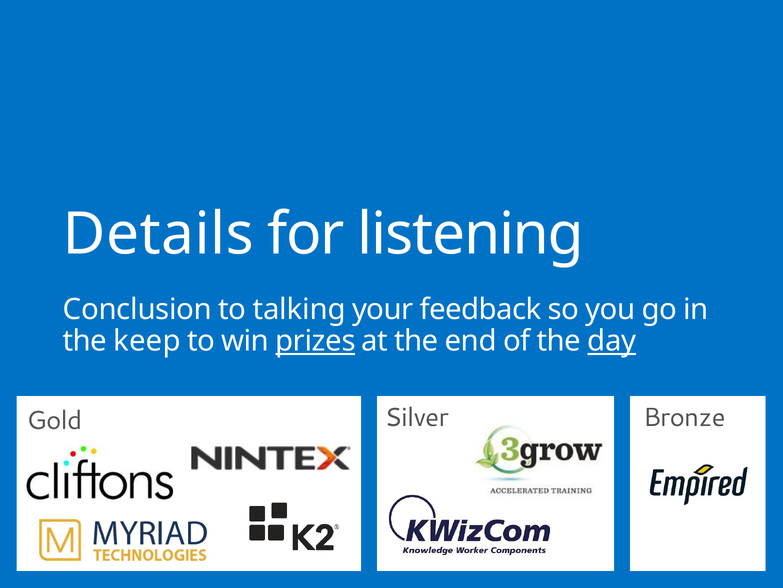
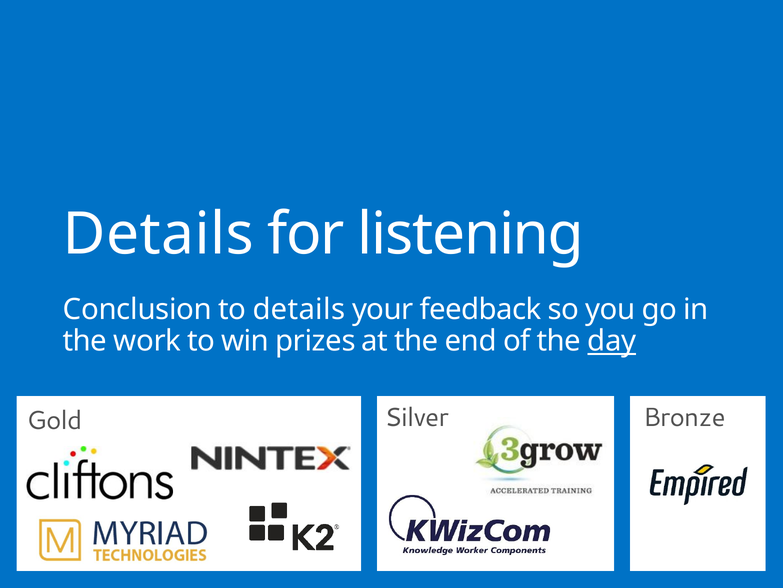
to talking: talking -> details
keep: keep -> work
prizes underline: present -> none
